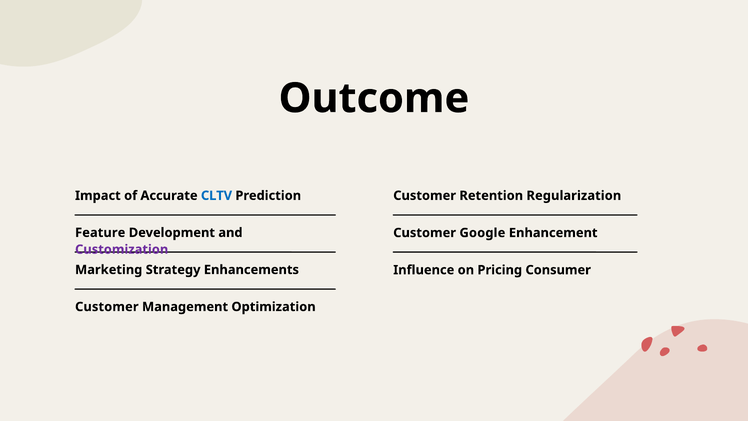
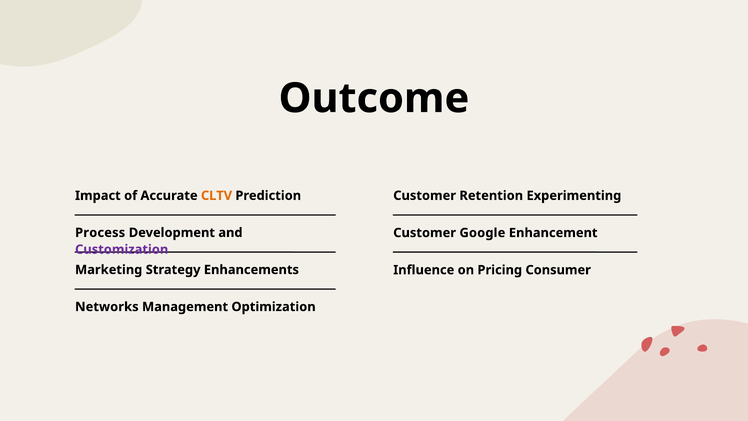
CLTV colour: blue -> orange
Regularization: Regularization -> Experimenting
Feature: Feature -> Process
Customer at (107, 307): Customer -> Networks
